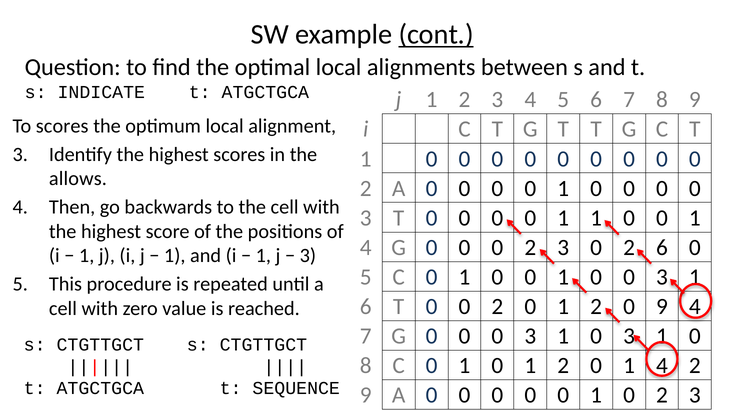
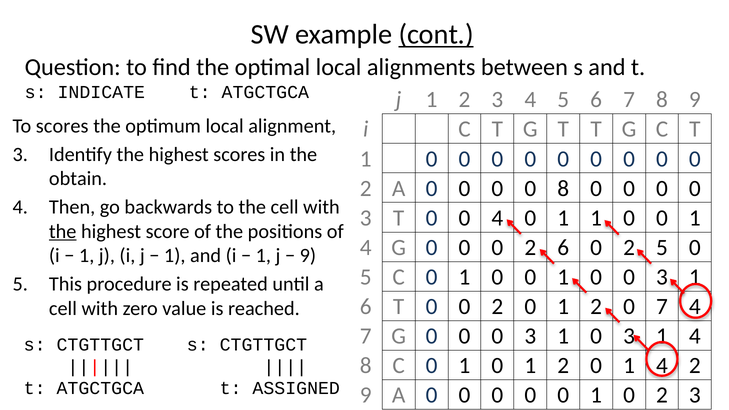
allows: allows -> obtain
1 at (563, 188): 1 -> 8
T 0 0 0: 0 -> 4
the at (63, 231) underline: none -> present
0 0 2 3: 3 -> 6
2 6: 6 -> 5
3 at (308, 256): 3 -> 9
0 9: 9 -> 7
0 at (695, 336): 0 -> 4
SEQUENCE: SEQUENCE -> ASSIGNED
